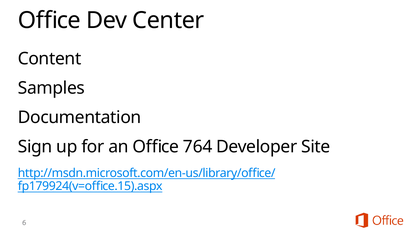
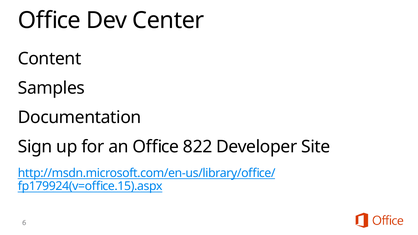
764: 764 -> 822
